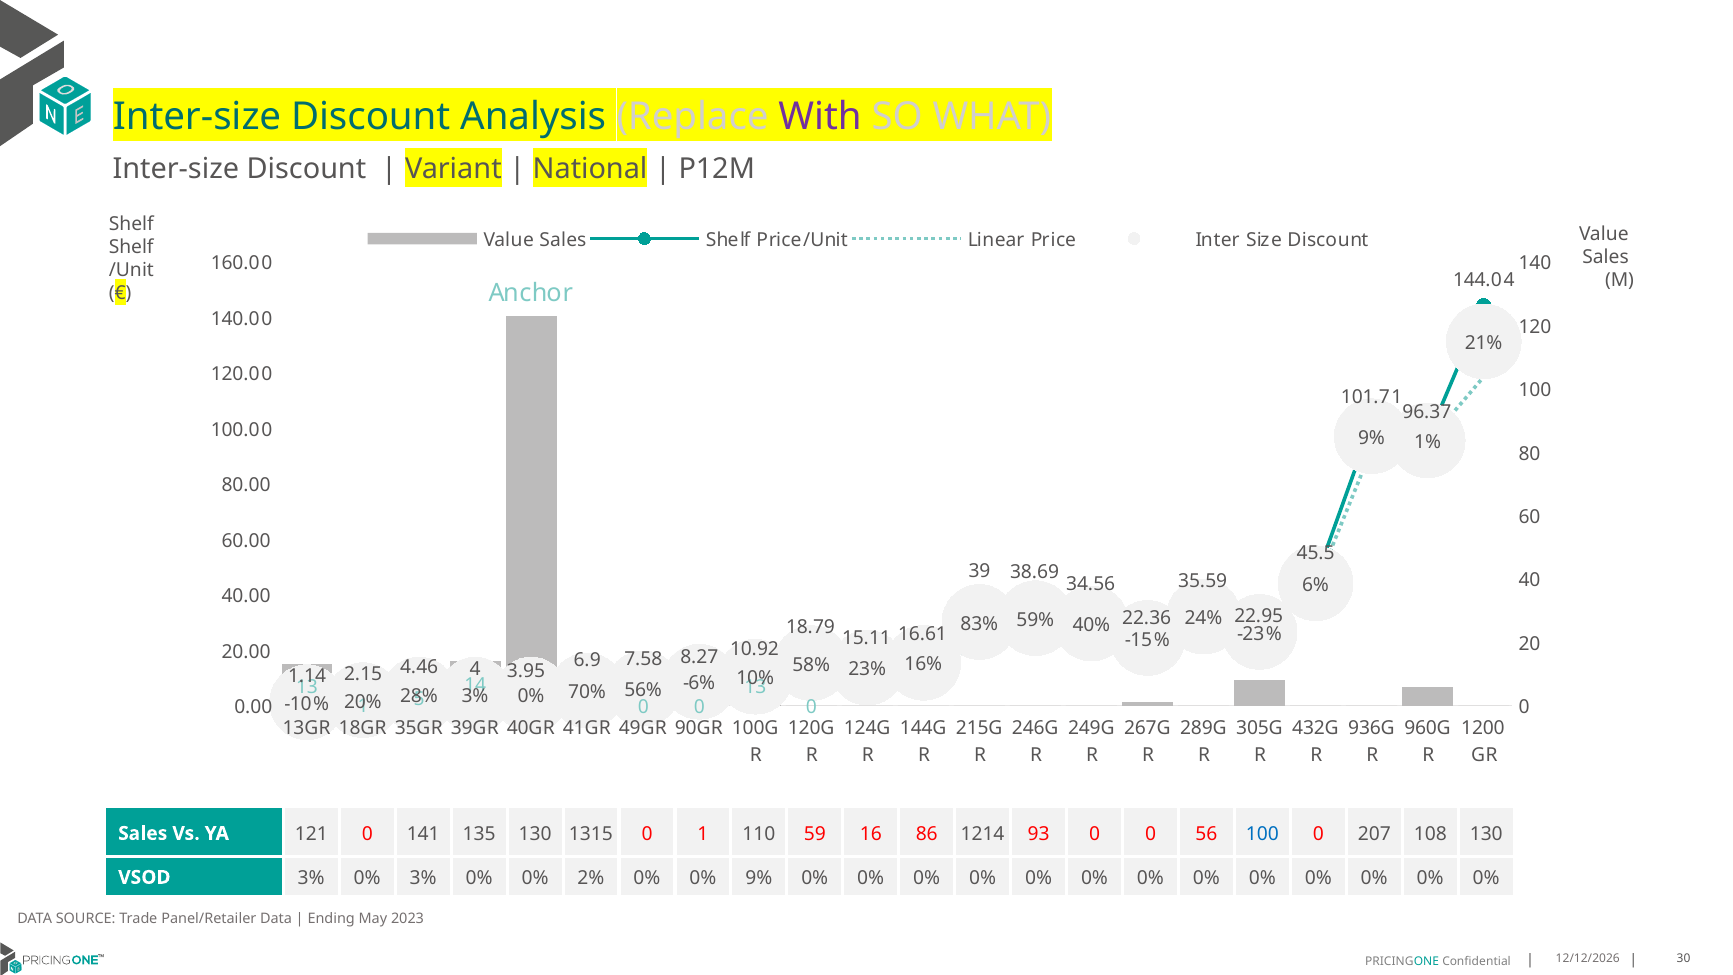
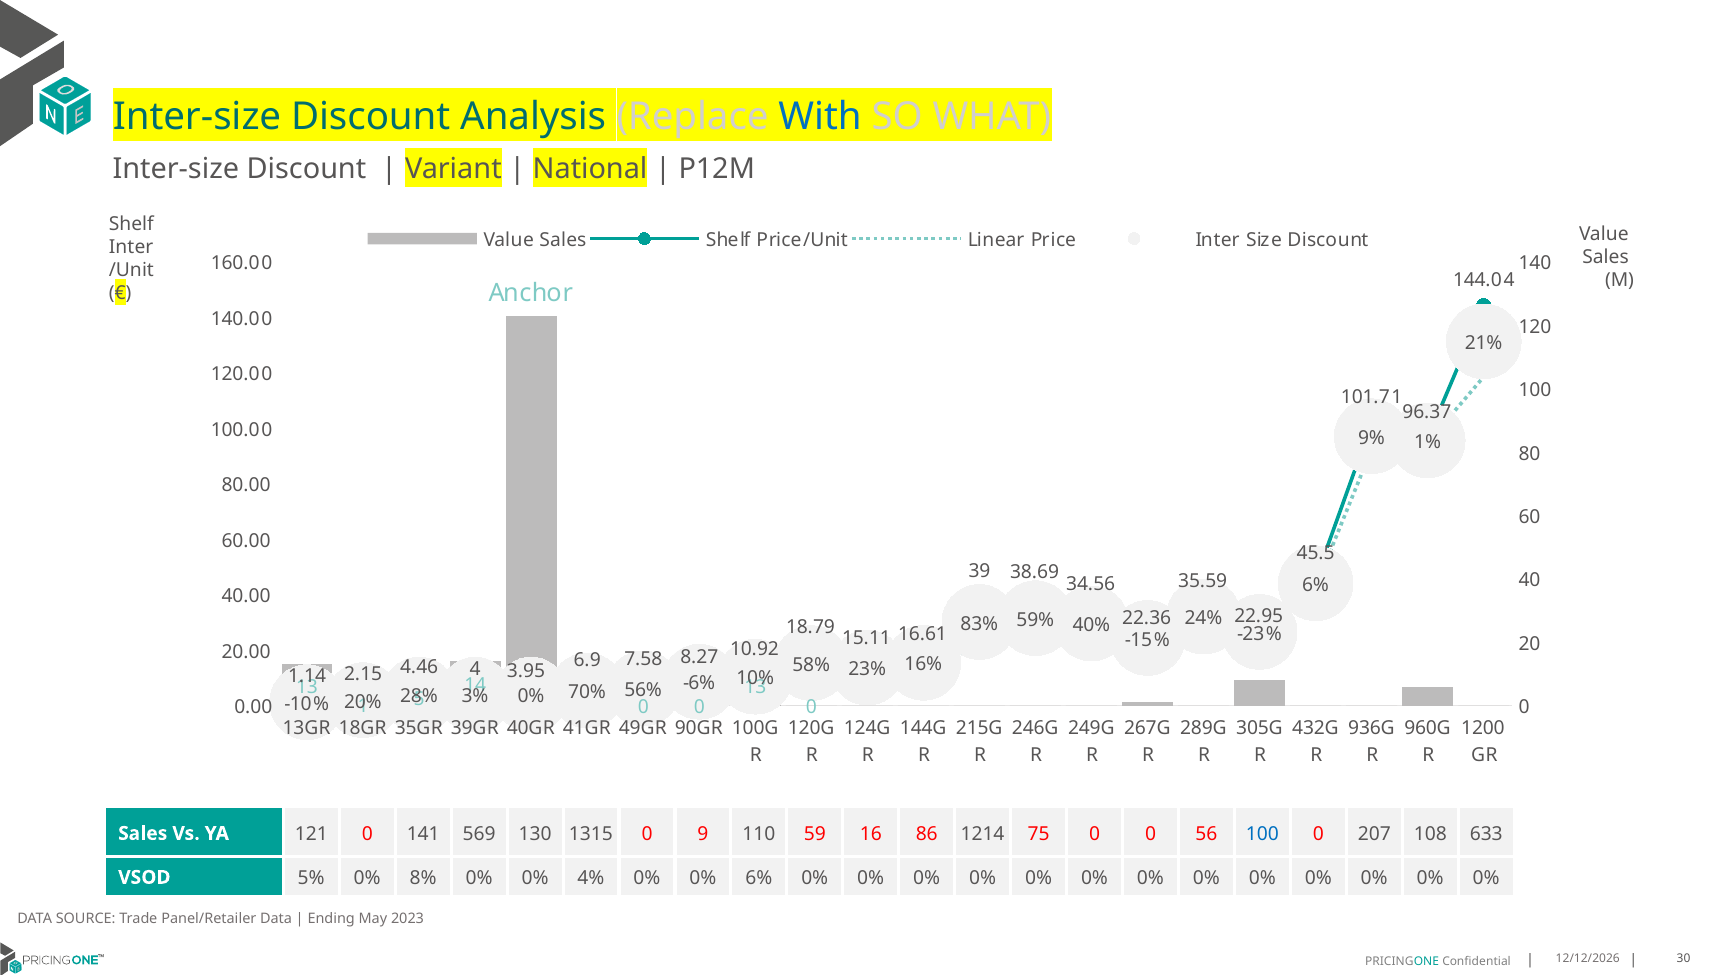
With colour: purple -> blue
Shelf at (131, 247): Shelf -> Inter
135: 135 -> 569
0 1: 1 -> 9
93: 93 -> 75
108 130: 130 -> 633
VSOD 3%: 3% -> 5%
0% 3%: 3% -> 8%
2%: 2% -> 4%
0% 9%: 9% -> 6%
